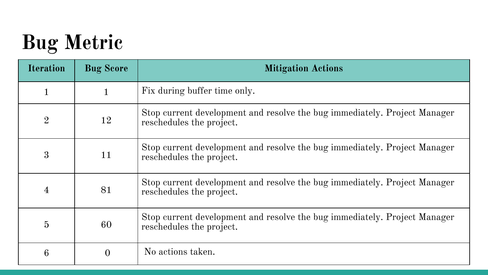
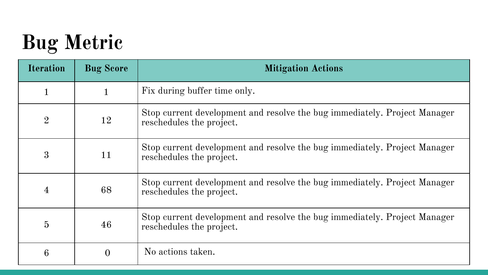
81: 81 -> 68
60: 60 -> 46
